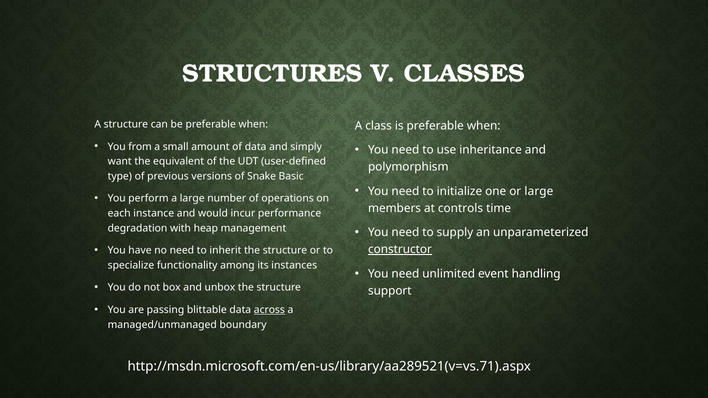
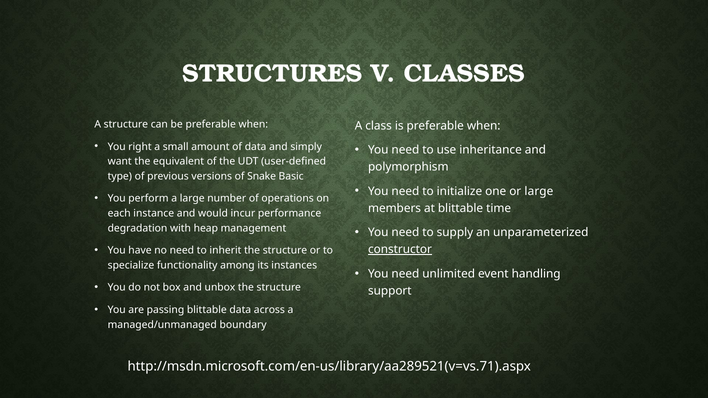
from: from -> right
at controls: controls -> blittable
across underline: present -> none
